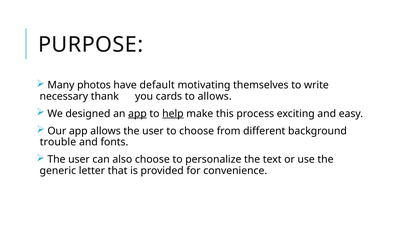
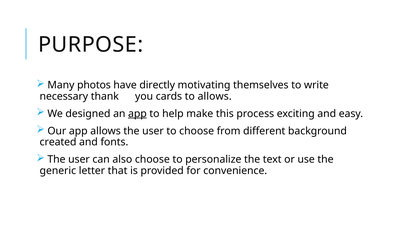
default: default -> directly
help underline: present -> none
trouble: trouble -> created
